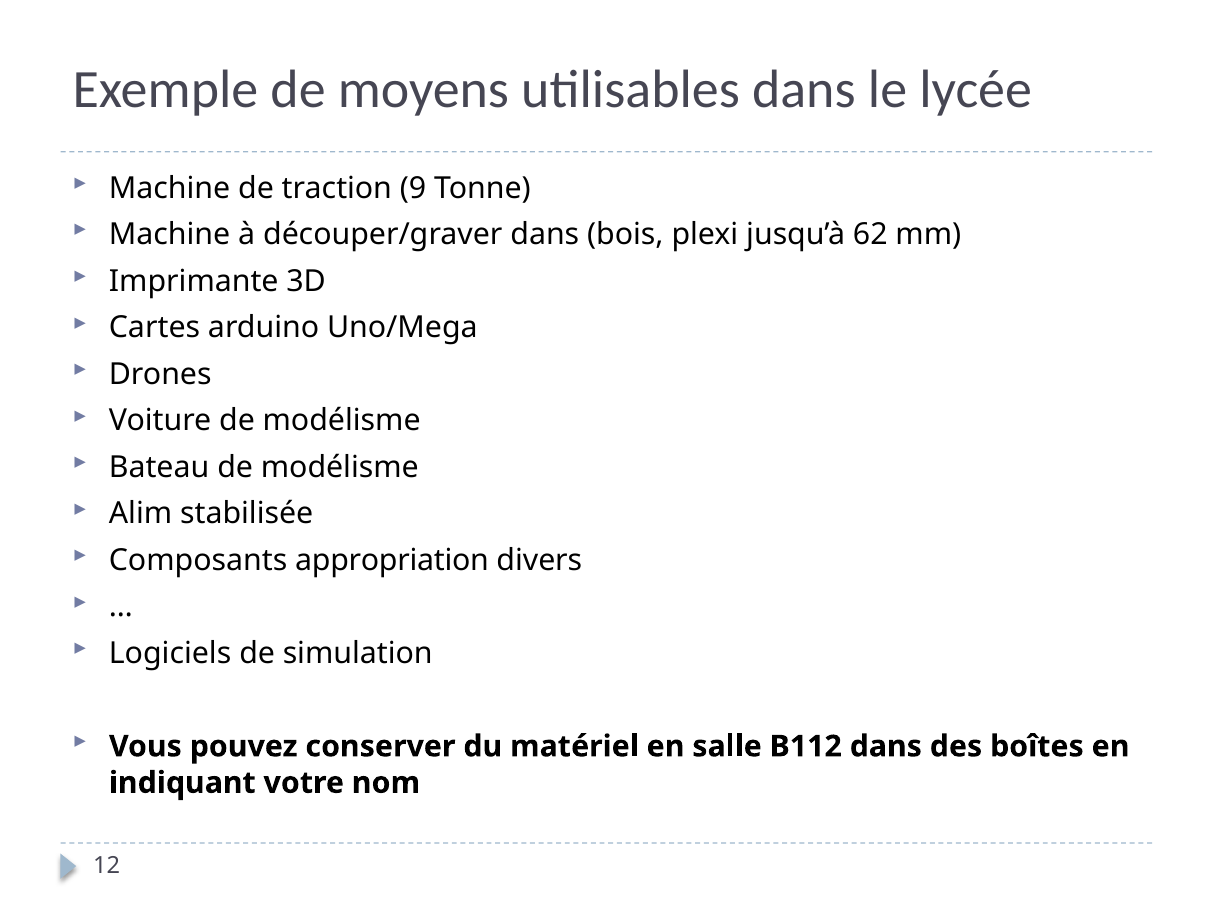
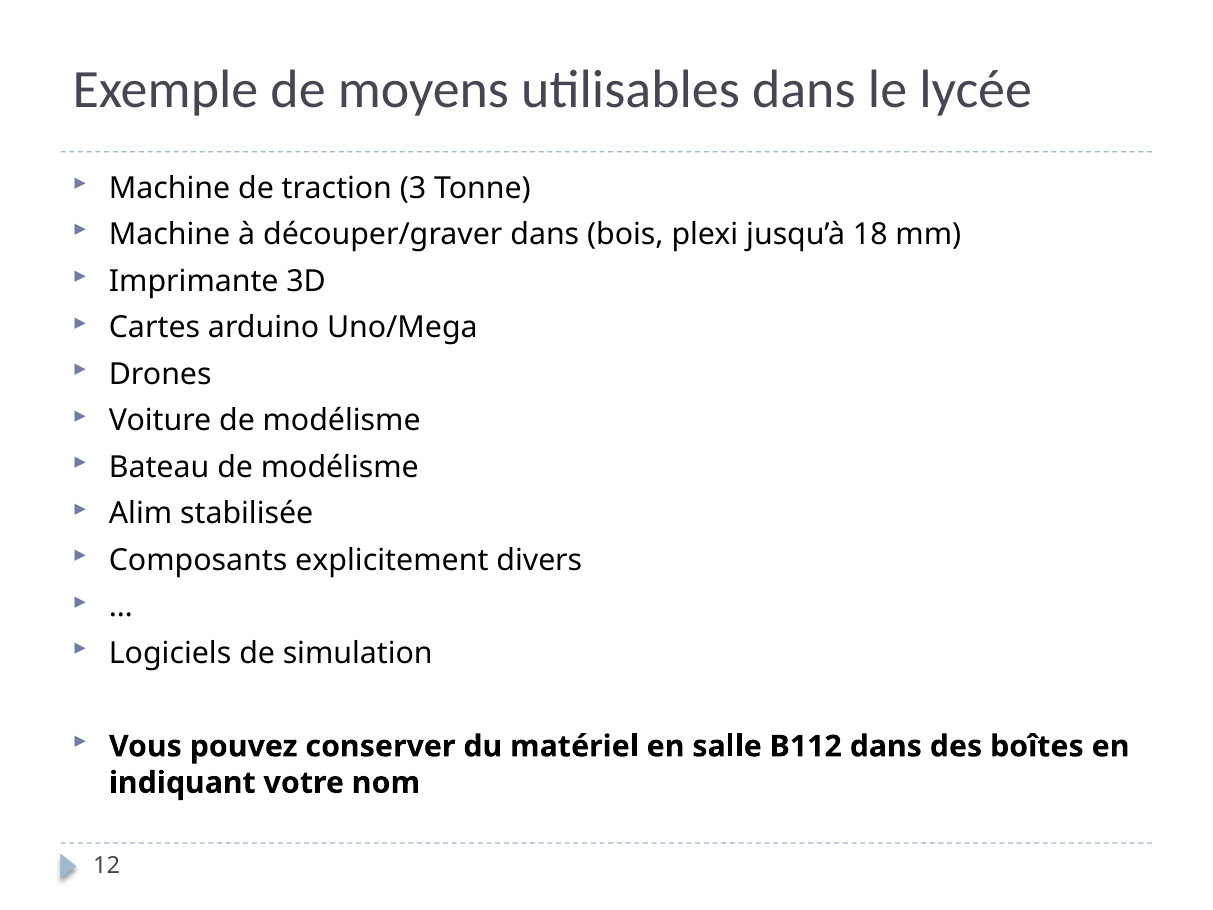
9: 9 -> 3
62: 62 -> 18
appropriation: appropriation -> explicitement
